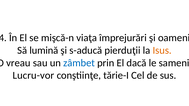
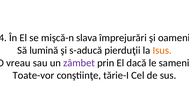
viaţa: viaţa -> slava
zâmbet colour: blue -> purple
Lucru-vor: Lucru-vor -> Toate-vor
